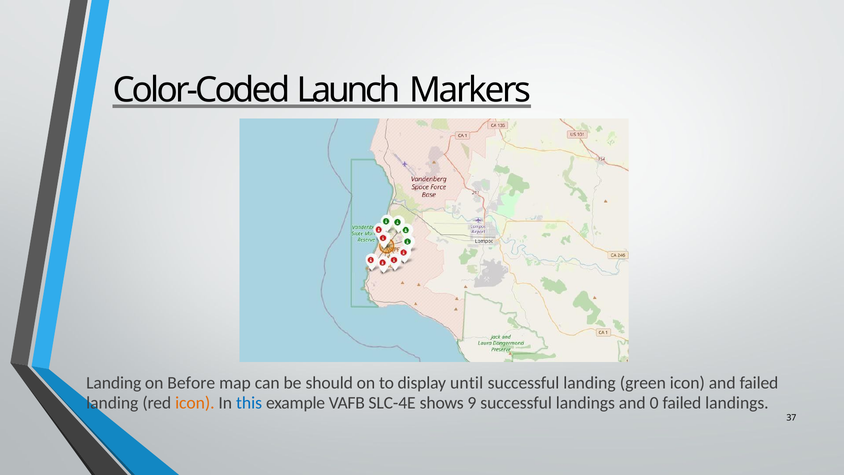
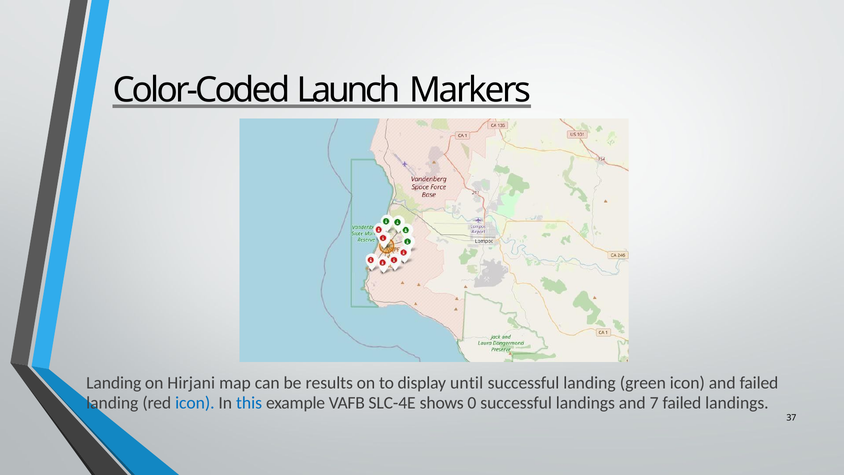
Before: Before -> Hirjani
should: should -> results
icon at (195, 403) colour: orange -> blue
9: 9 -> 0
0: 0 -> 7
